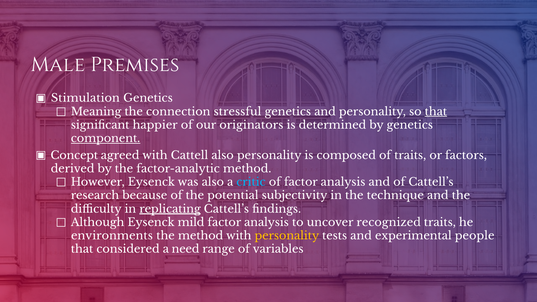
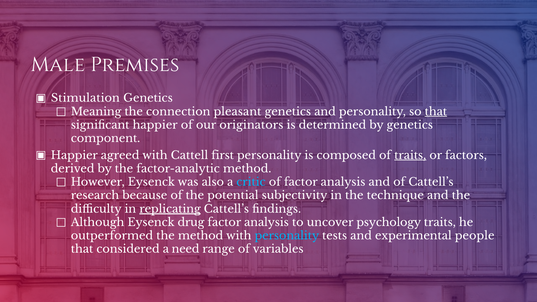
stressful: stressful -> pleasant
component underline: present -> none
Concept at (74, 155): Concept -> Happier
Cattell also: also -> first
traits at (410, 155) underline: none -> present
mild: mild -> drug
recognized: recognized -> psychology
environments: environments -> outperformed
personality at (287, 236) colour: yellow -> light blue
